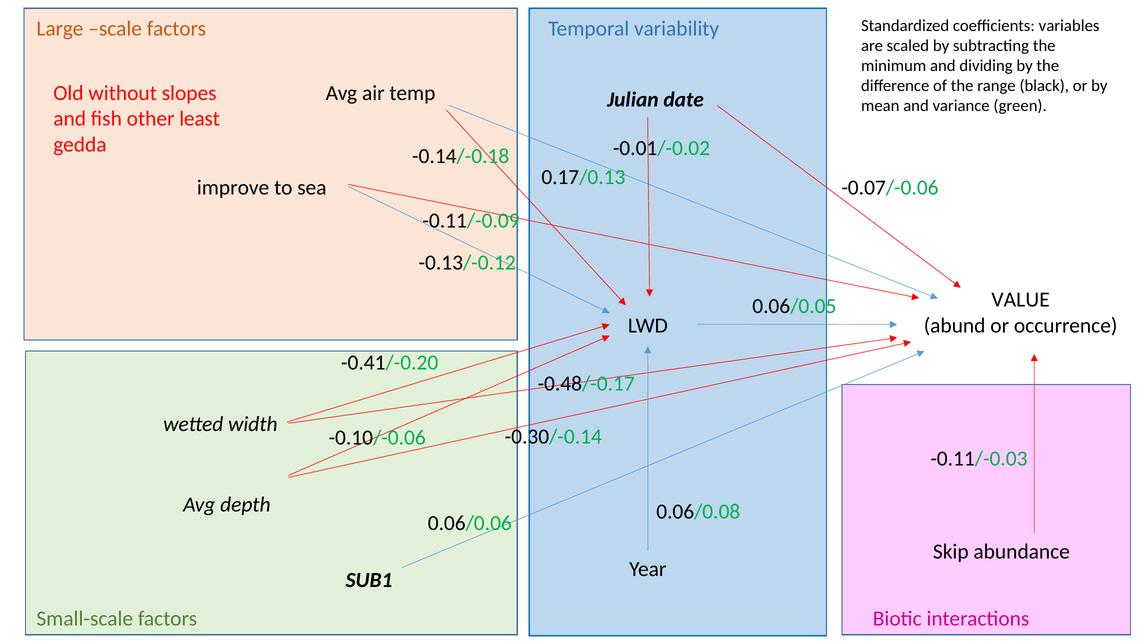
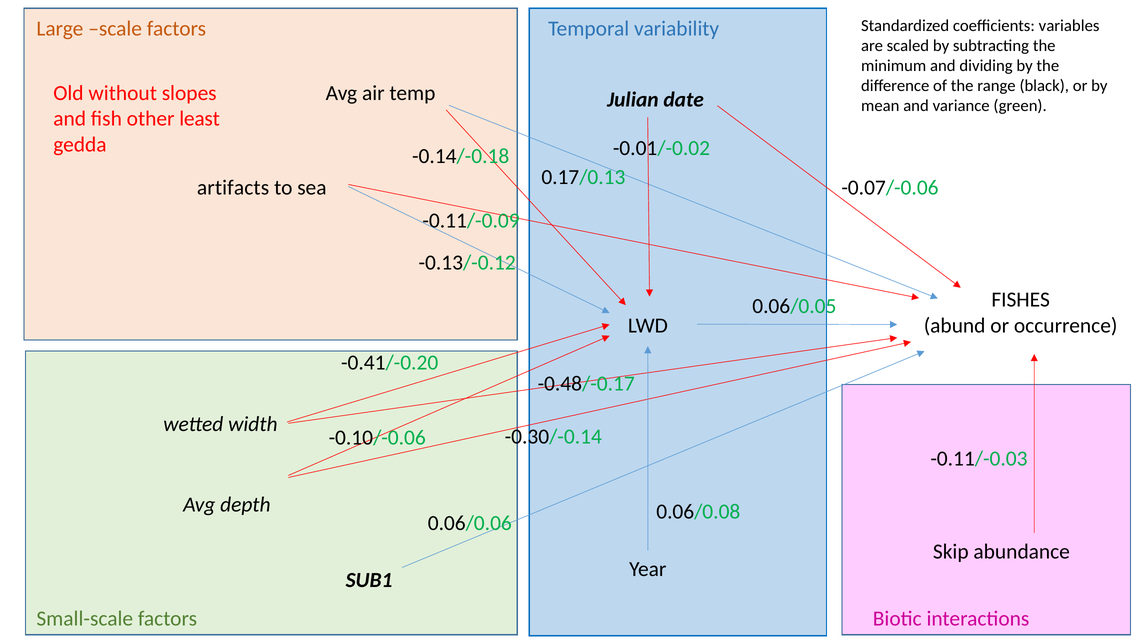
improve: improve -> artifacts
VALUE: VALUE -> FISHES
